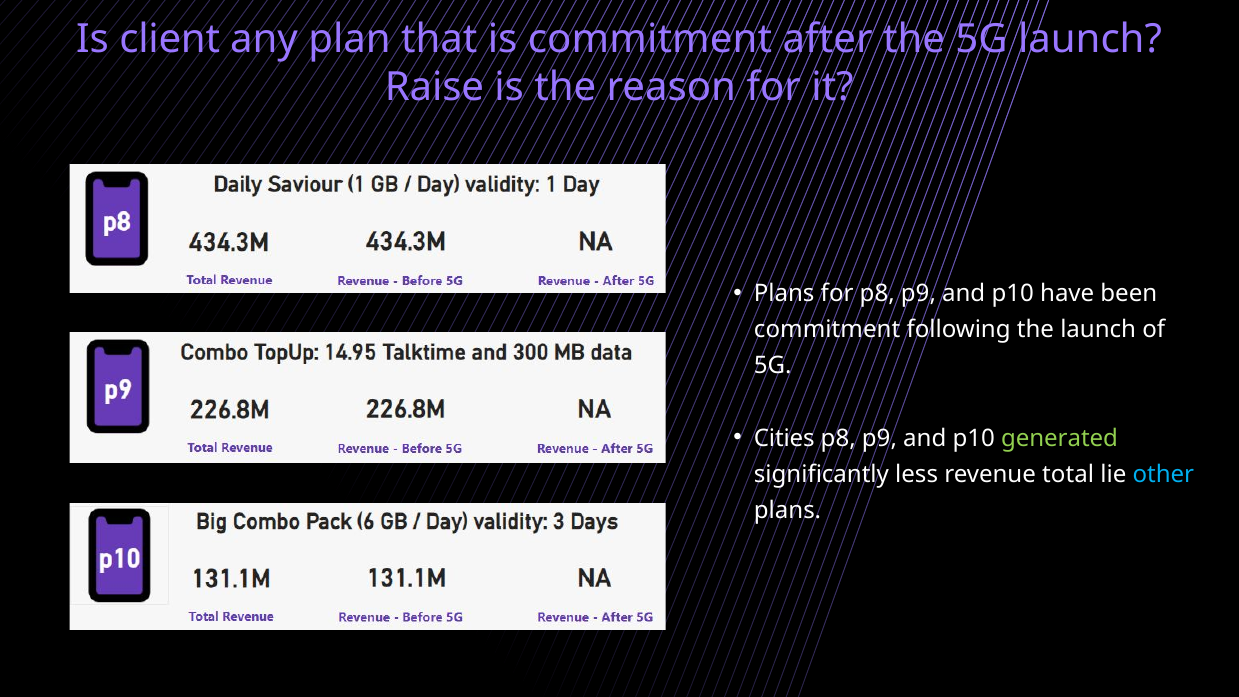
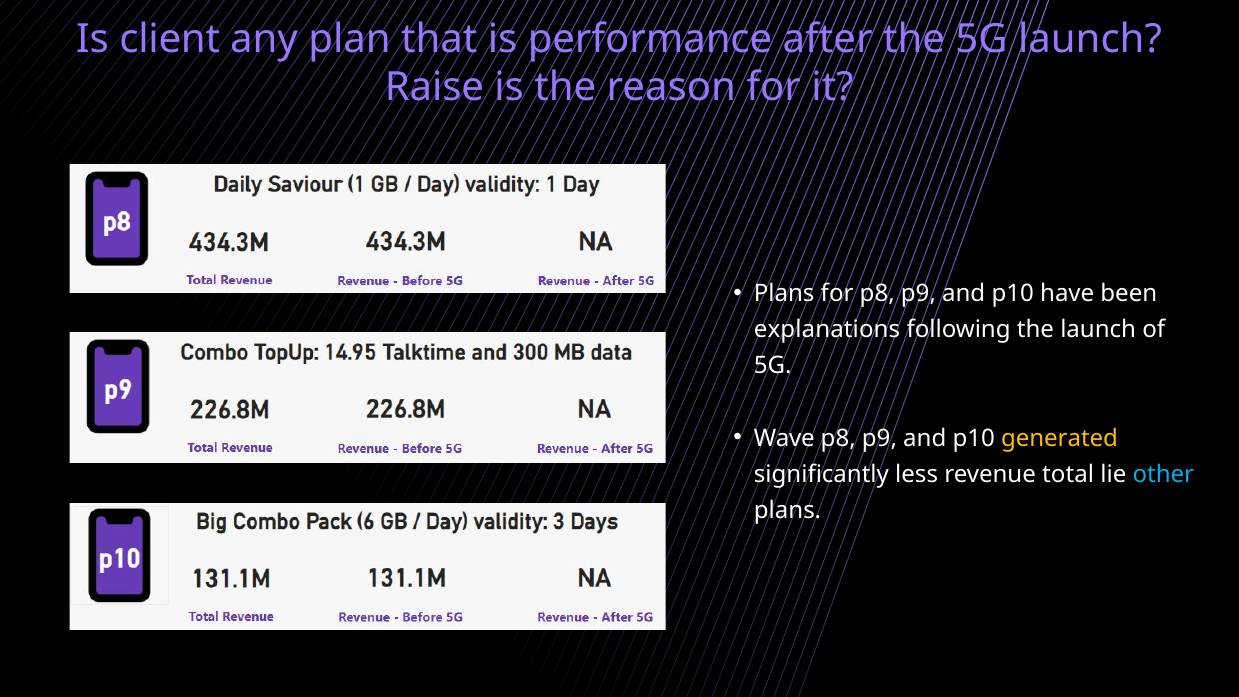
is commitment: commitment -> performance
commitment at (827, 330): commitment -> explanations
Cities: Cities -> Wave
generated colour: light green -> yellow
